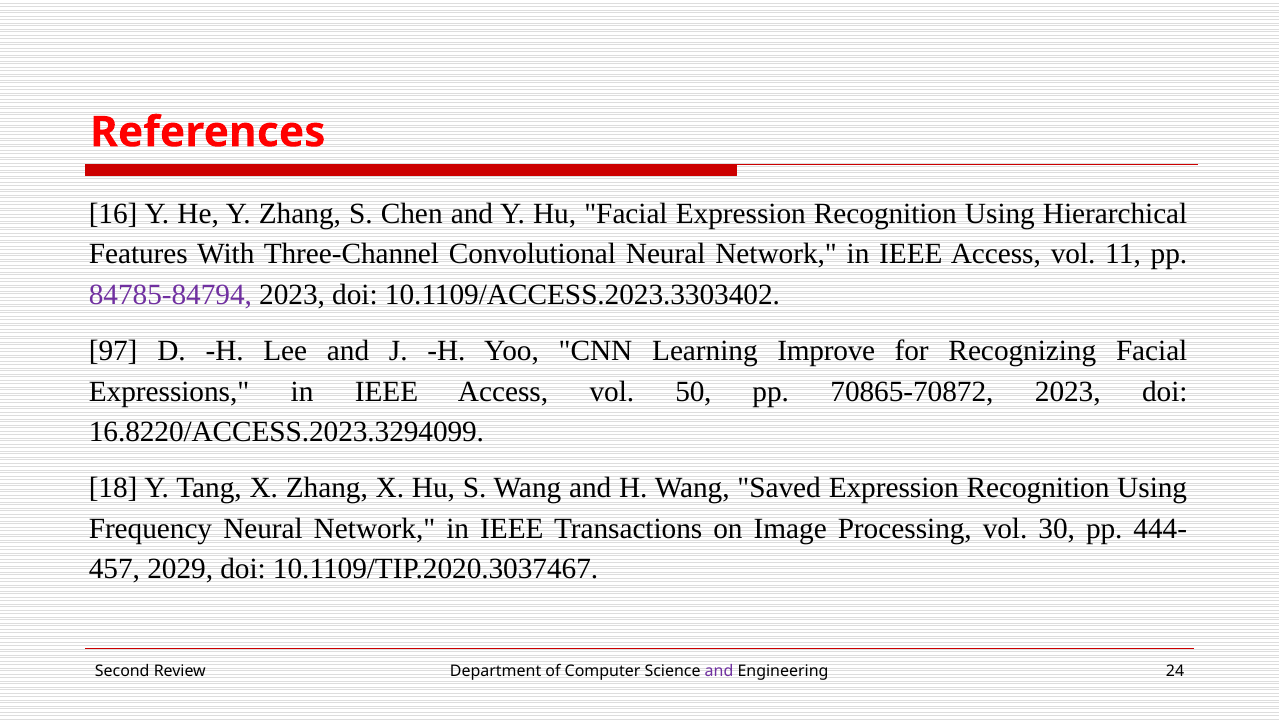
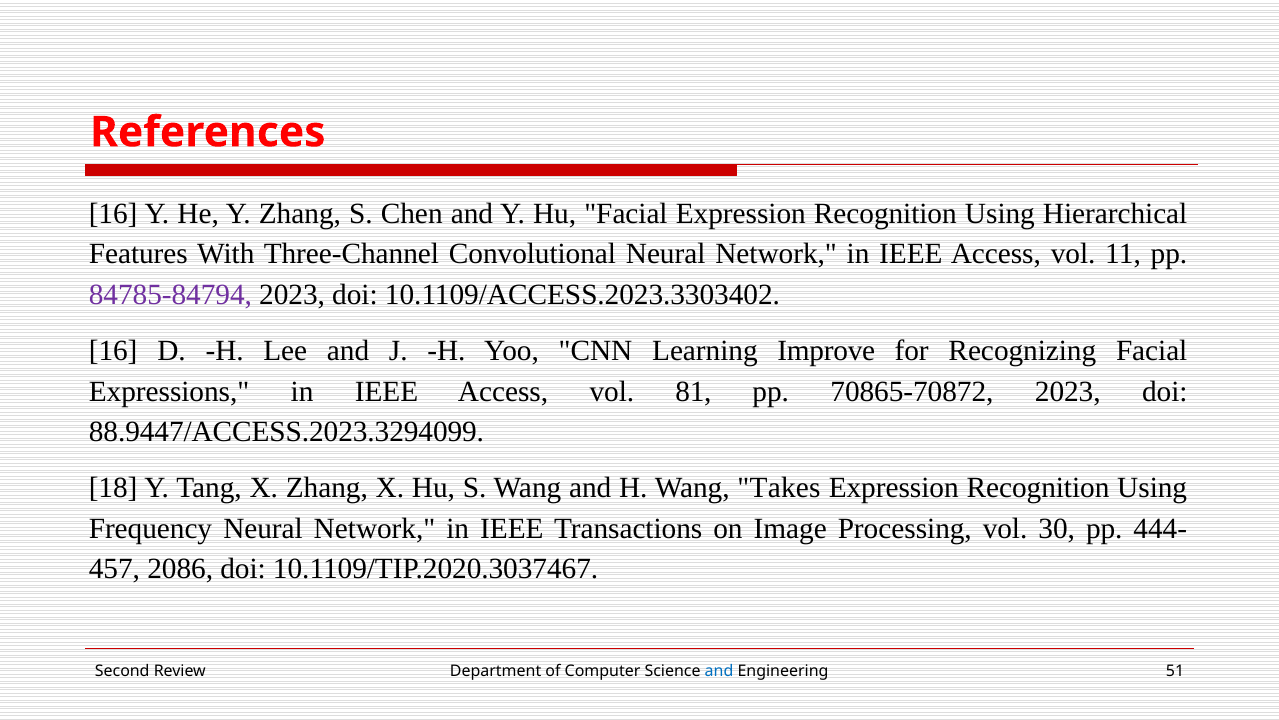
97 at (113, 351): 97 -> 16
50: 50 -> 81
16.8220/ACCESS.2023.3294099: 16.8220/ACCESS.2023.3294099 -> 88.9447/ACCESS.2023.3294099
Saved: Saved -> Takes
2029: 2029 -> 2086
and at (719, 671) colour: purple -> blue
24: 24 -> 51
